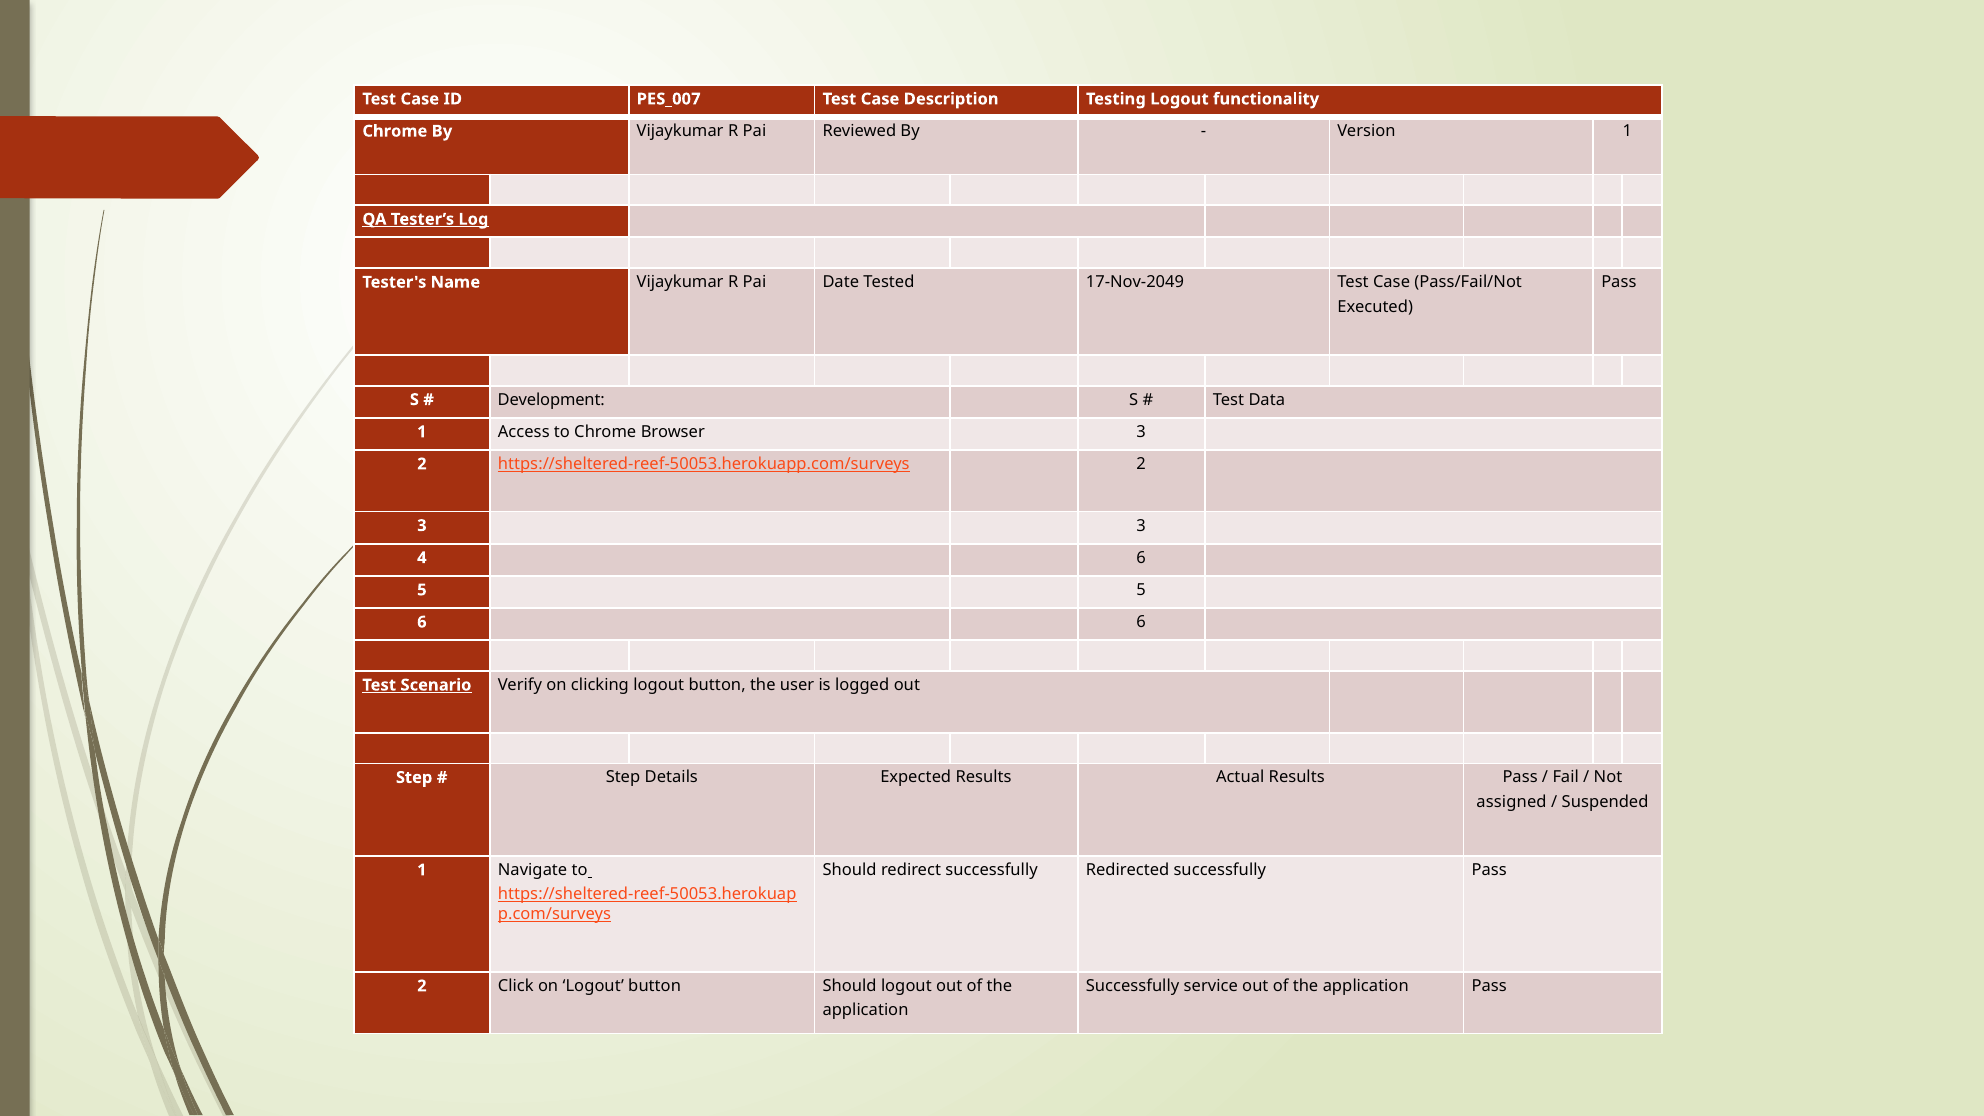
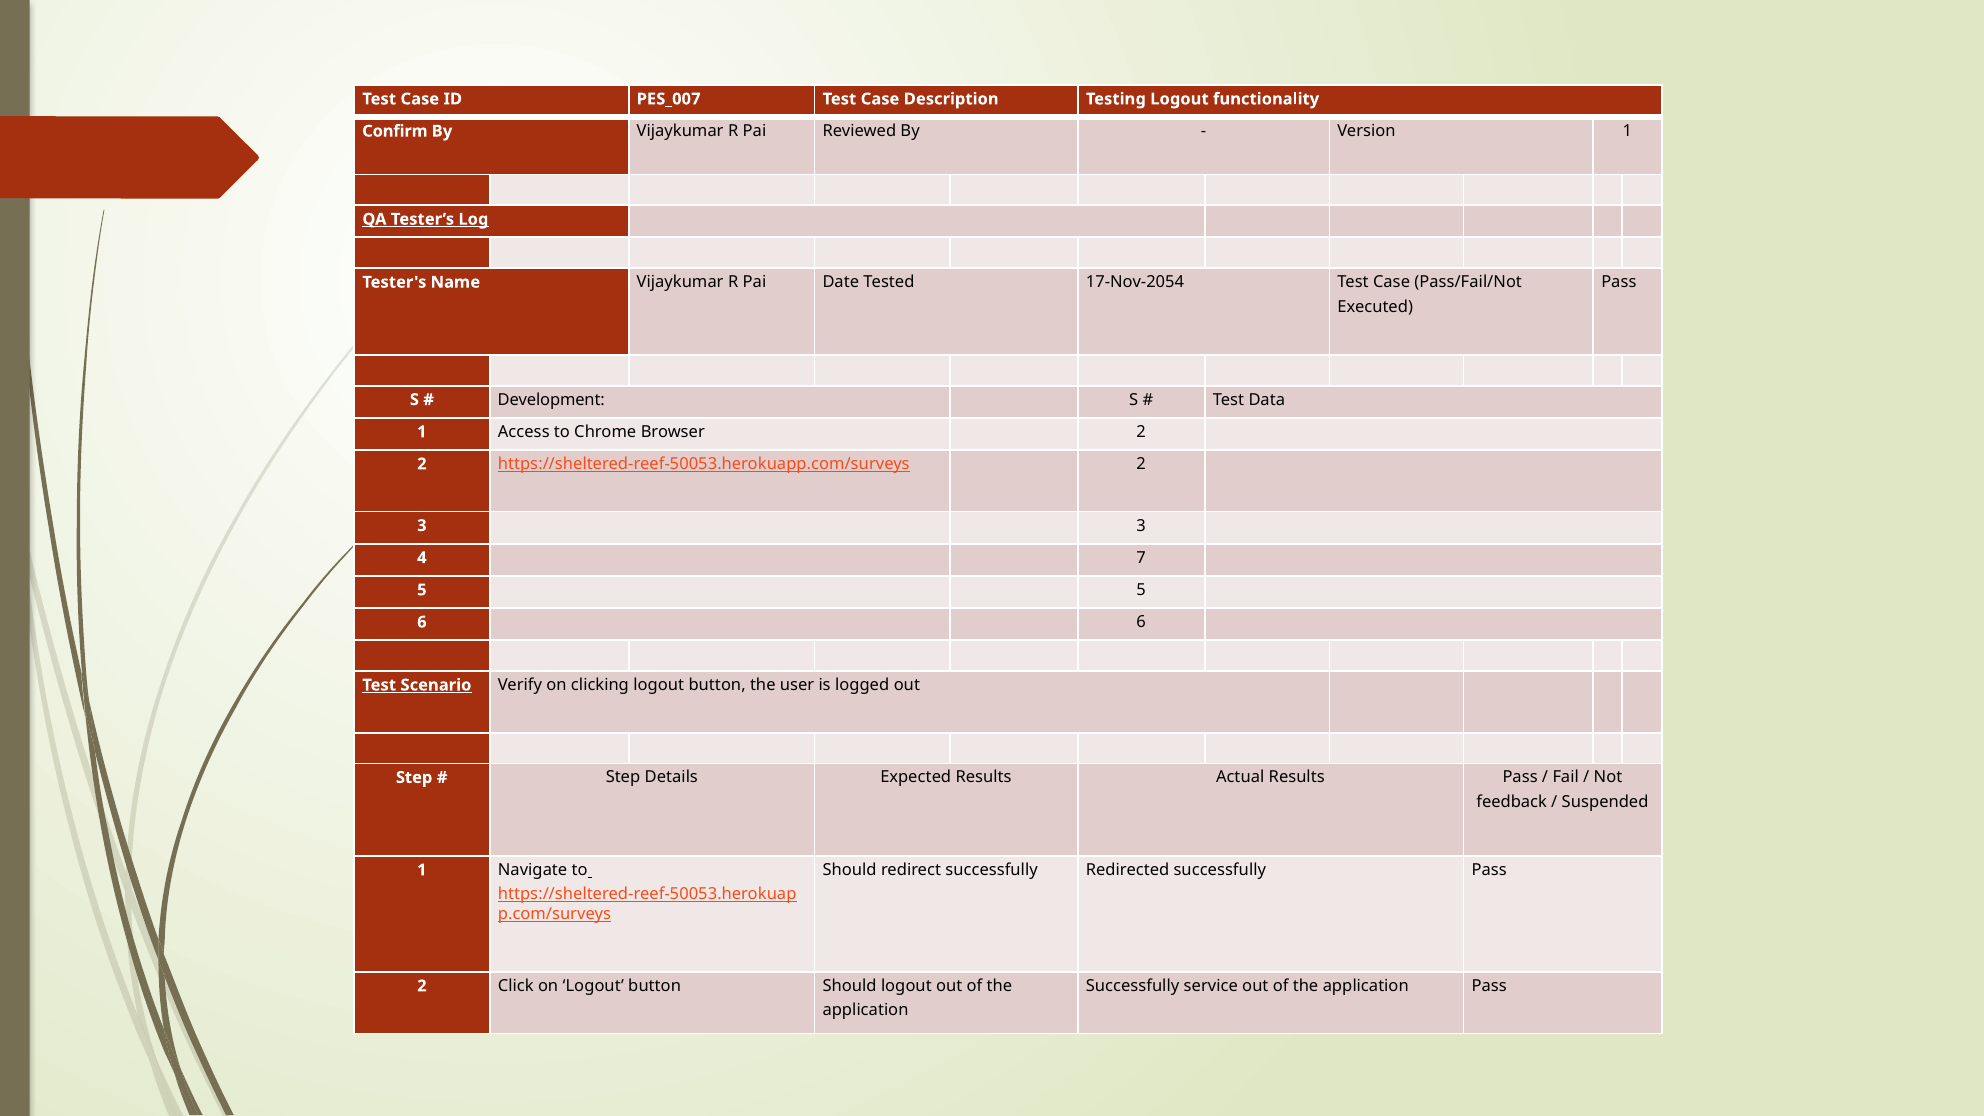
Chrome at (395, 131): Chrome -> Confirm
17-Nov-2049: 17-Nov-2049 -> 17-Nov-2054
Browser 3: 3 -> 2
4 6: 6 -> 7
assigned: assigned -> feedback
